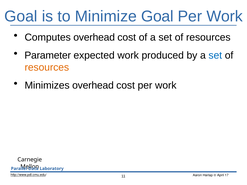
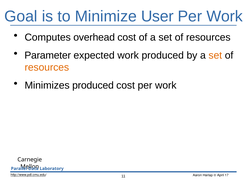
Minimize Goal: Goal -> User
set at (215, 55) colour: blue -> orange
Minimizes overhead: overhead -> produced
